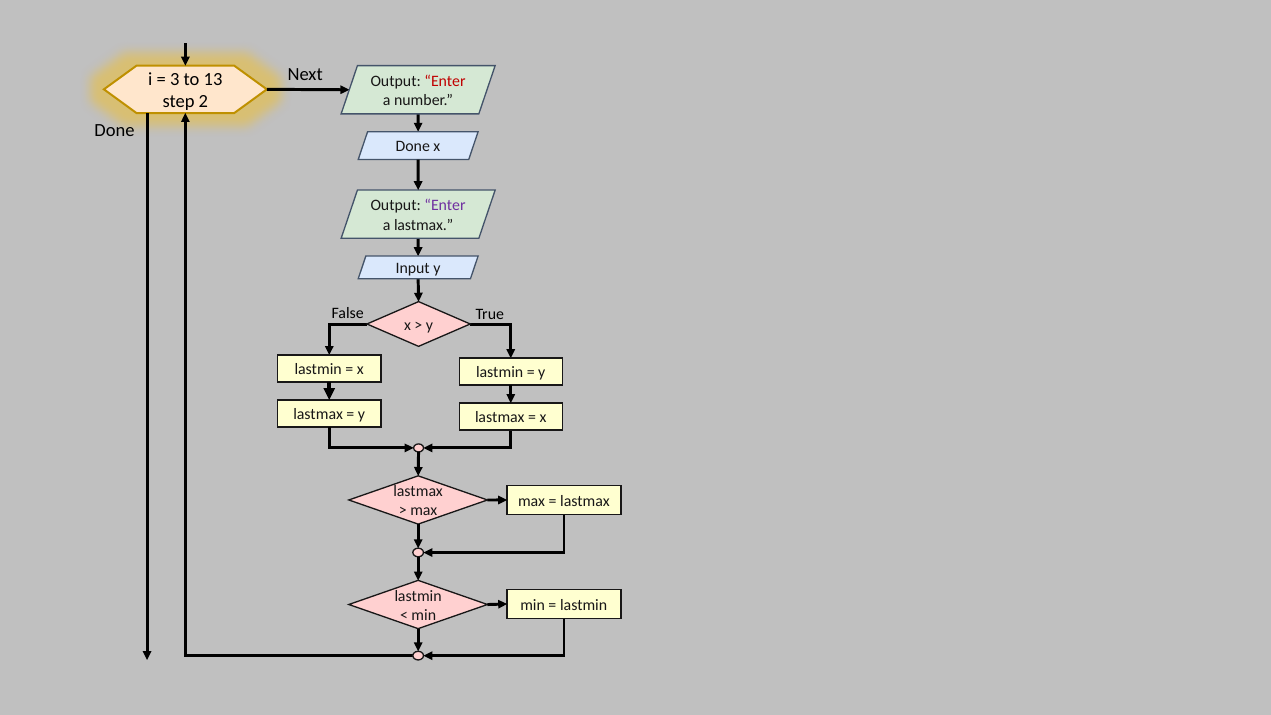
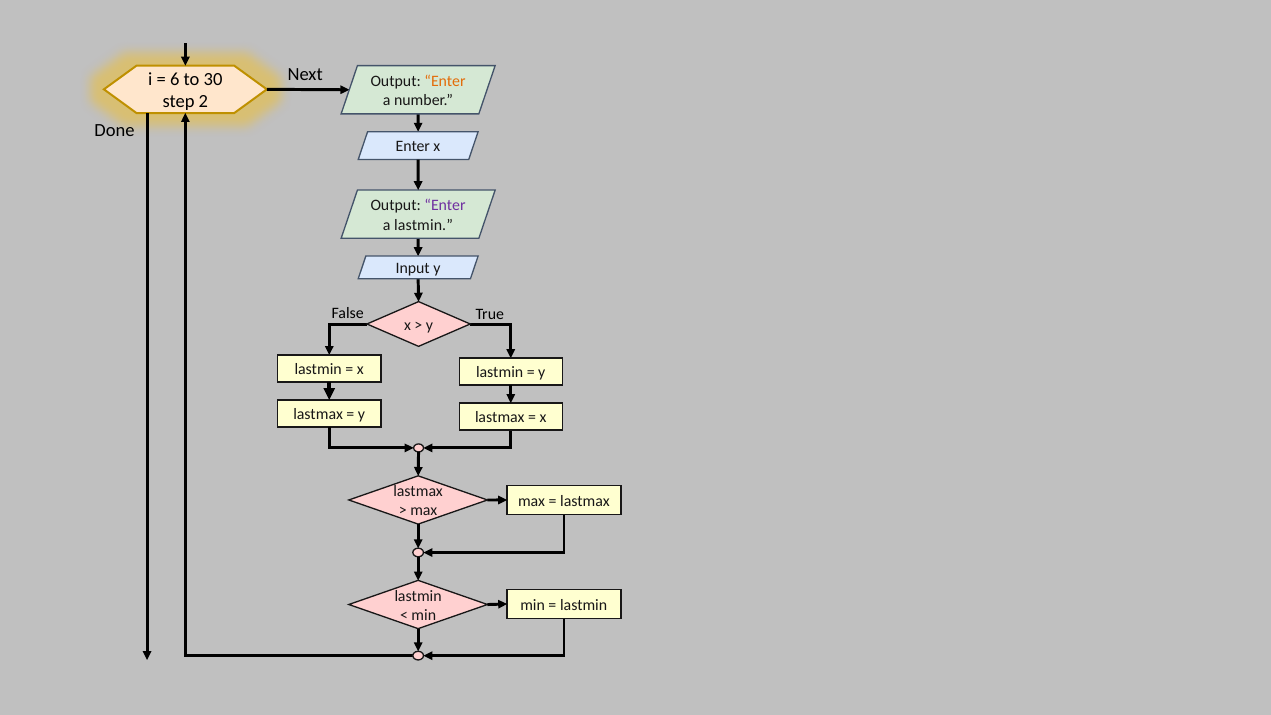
3: 3 -> 6
13: 13 -> 30
Enter at (445, 81) colour: red -> orange
Done at (413, 147): Done -> Enter
a lastmax: lastmax -> lastmin
